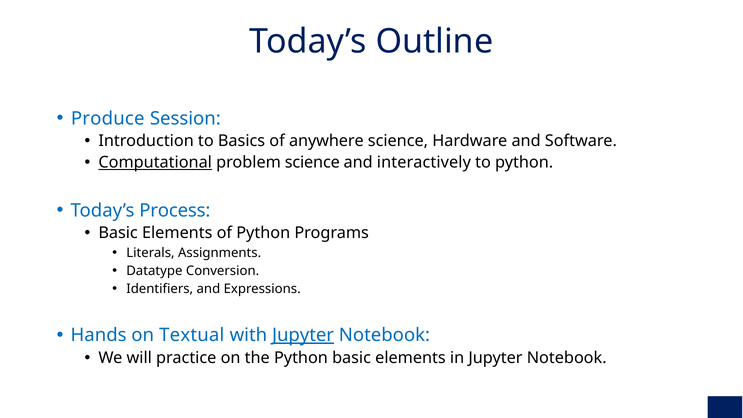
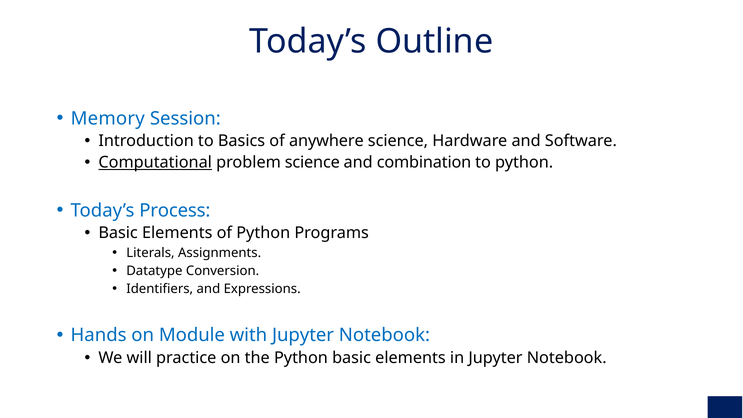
Produce: Produce -> Memory
interactively: interactively -> combination
Textual: Textual -> Module
Jupyter at (303, 335) underline: present -> none
